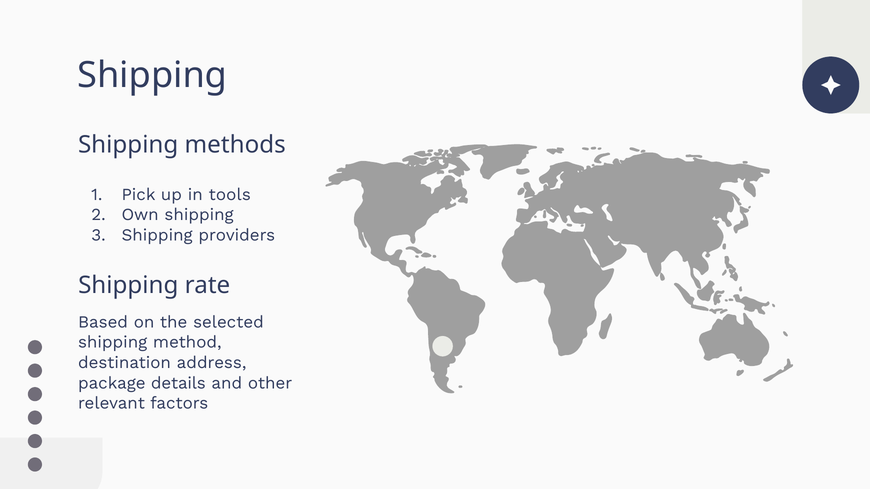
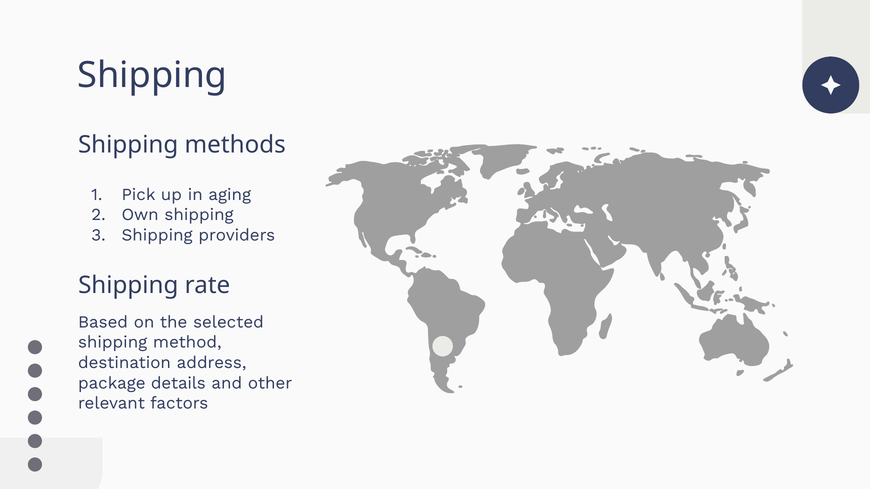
tools: tools -> aging
